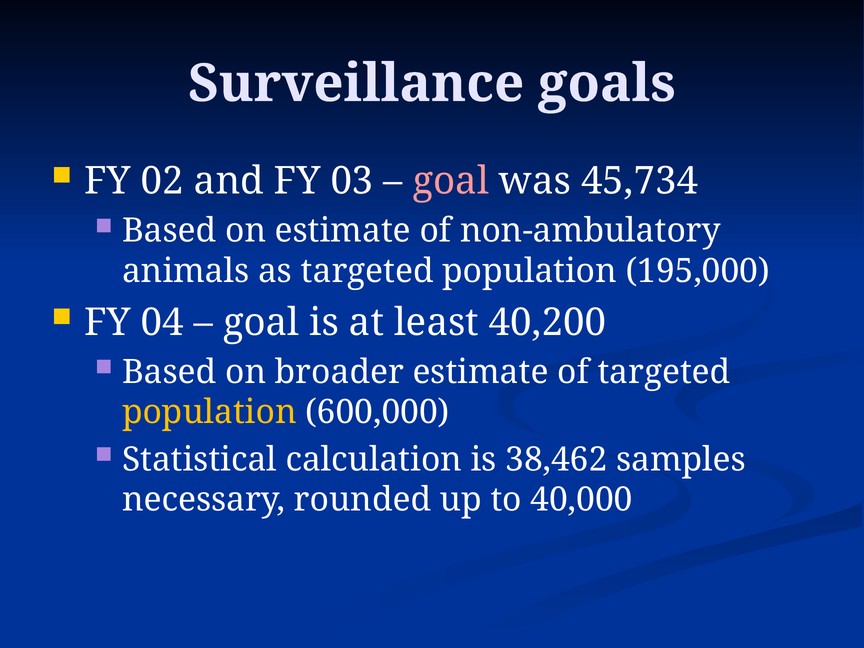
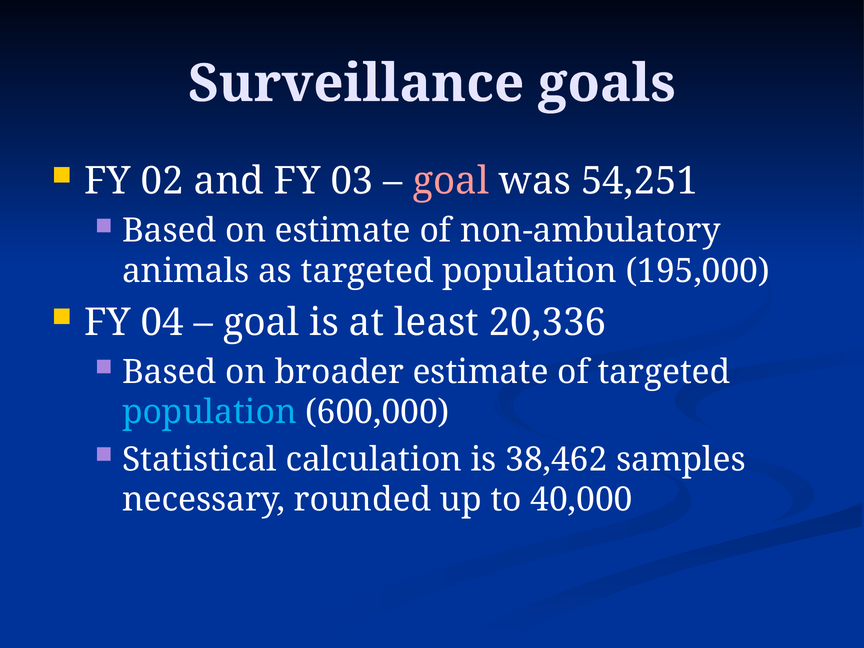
45,734: 45,734 -> 54,251
40,200: 40,200 -> 20,336
population at (209, 412) colour: yellow -> light blue
